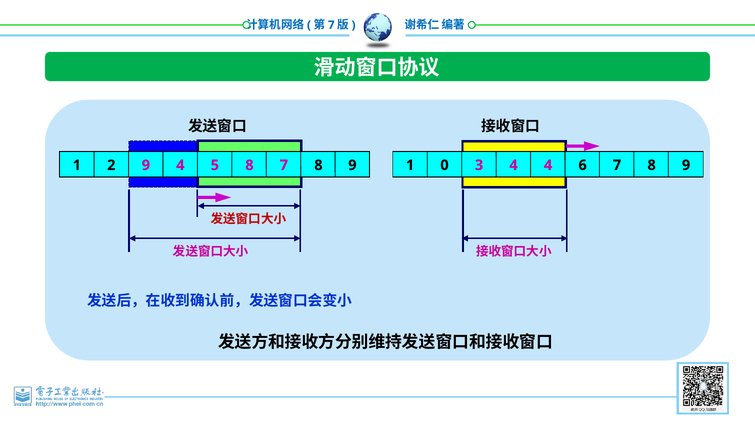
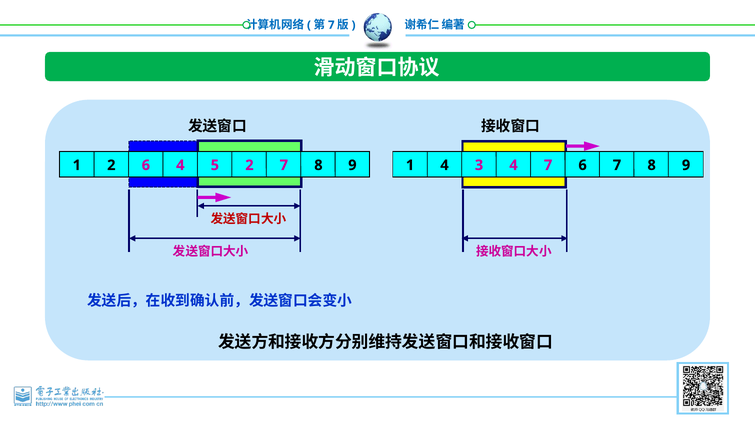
1 0: 0 -> 4
4 4: 4 -> 7
2 9: 9 -> 6
5 8: 8 -> 2
